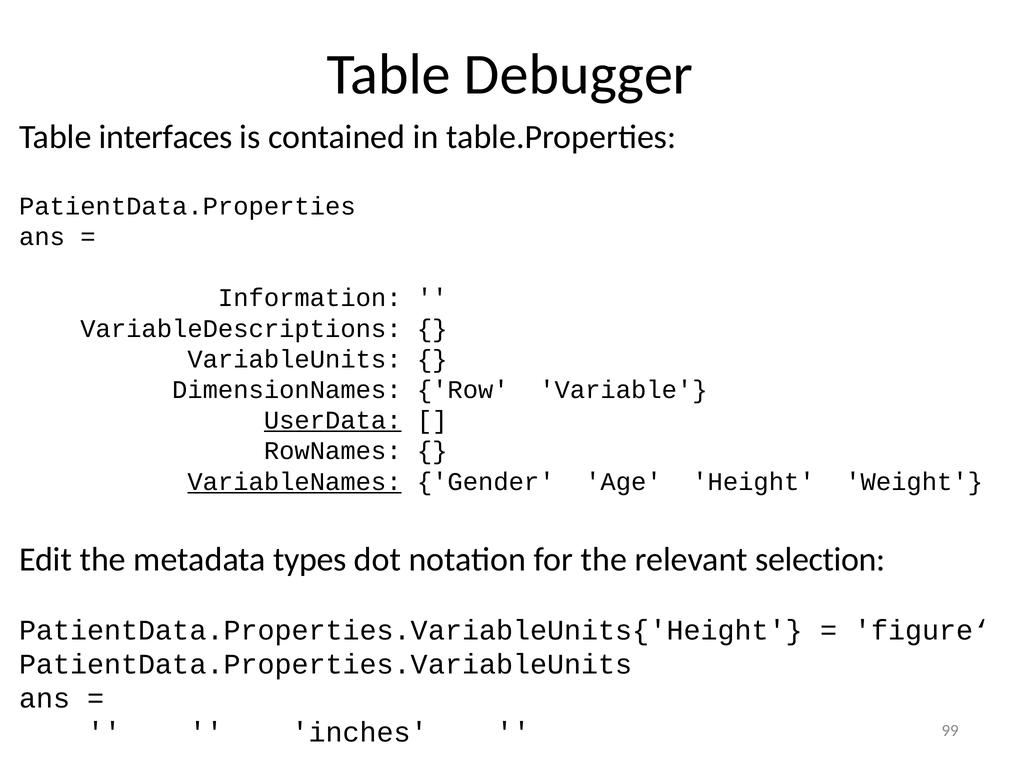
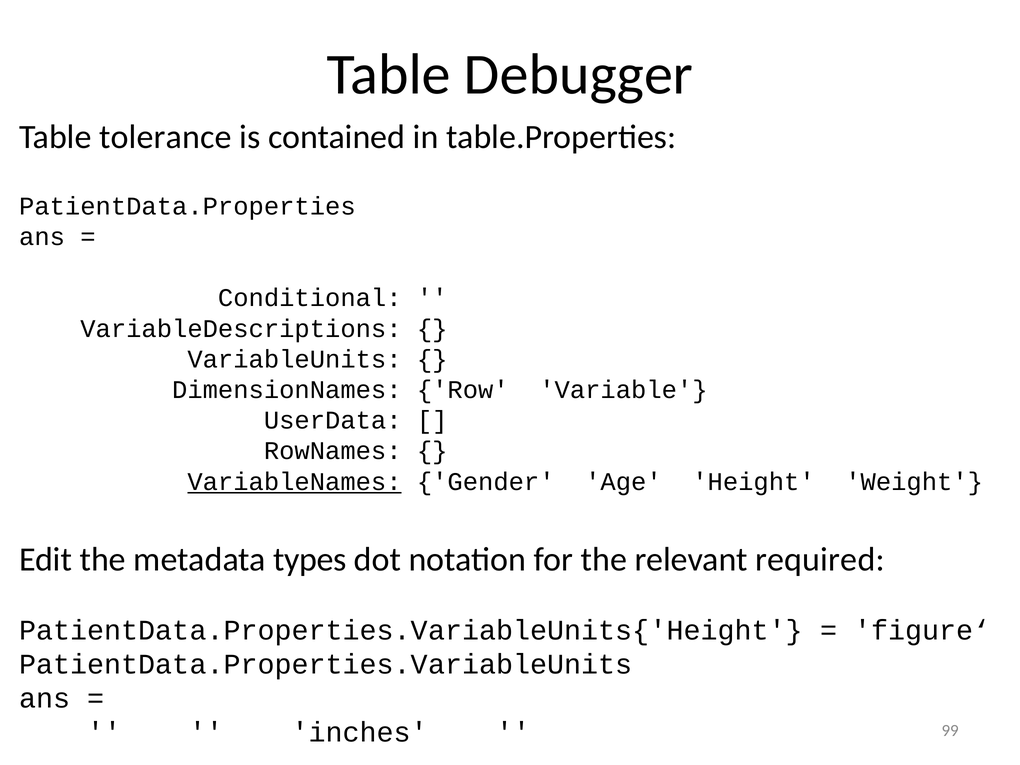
interfaces: interfaces -> tolerance
Information: Information -> Conditional
UserData underline: present -> none
selection: selection -> required
